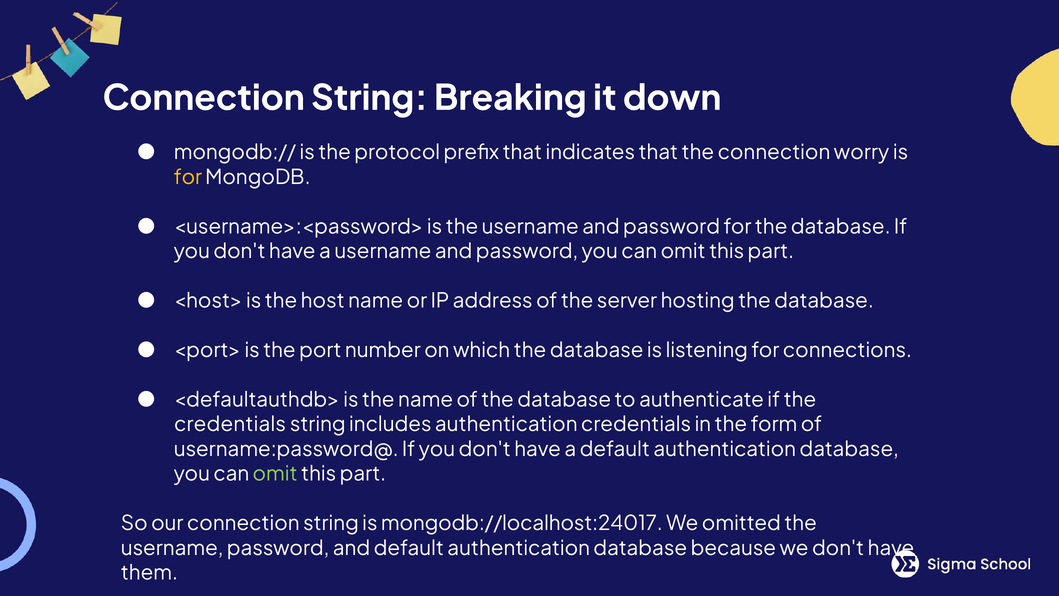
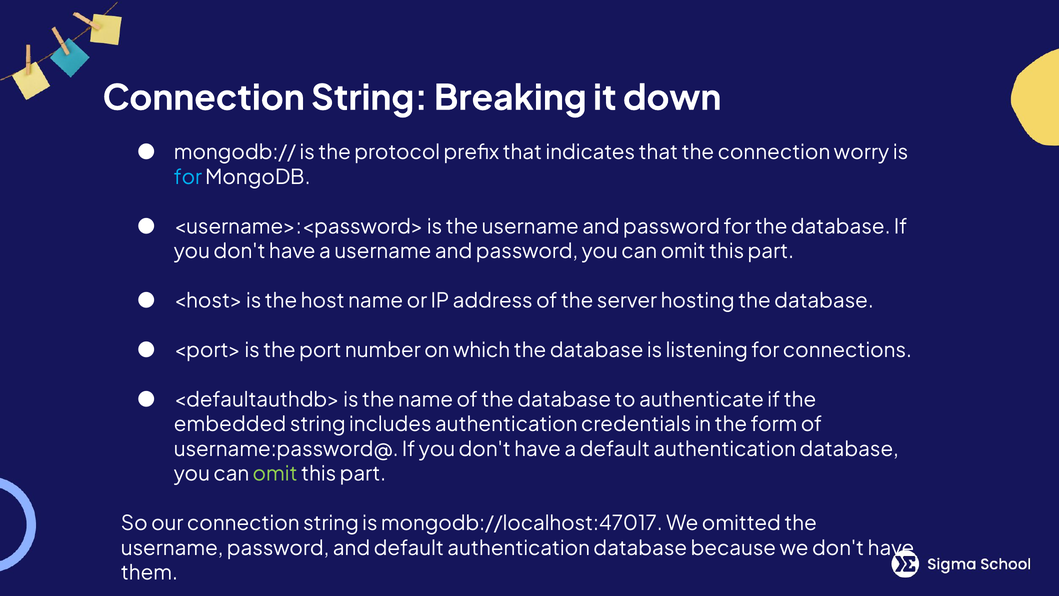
for at (188, 177) colour: yellow -> light blue
credentials at (230, 424): credentials -> embedded
mongodb://localhost:24017: mongodb://localhost:24017 -> mongodb://localhost:47017
